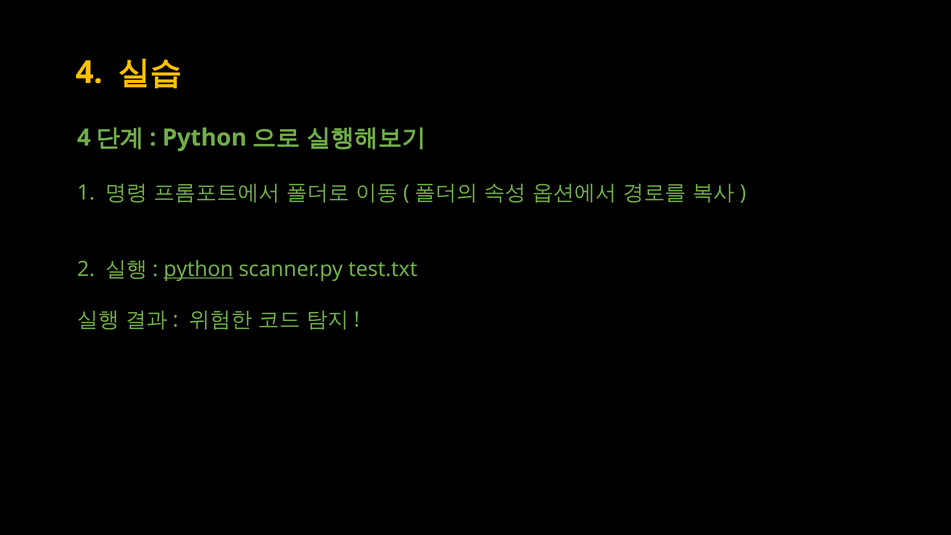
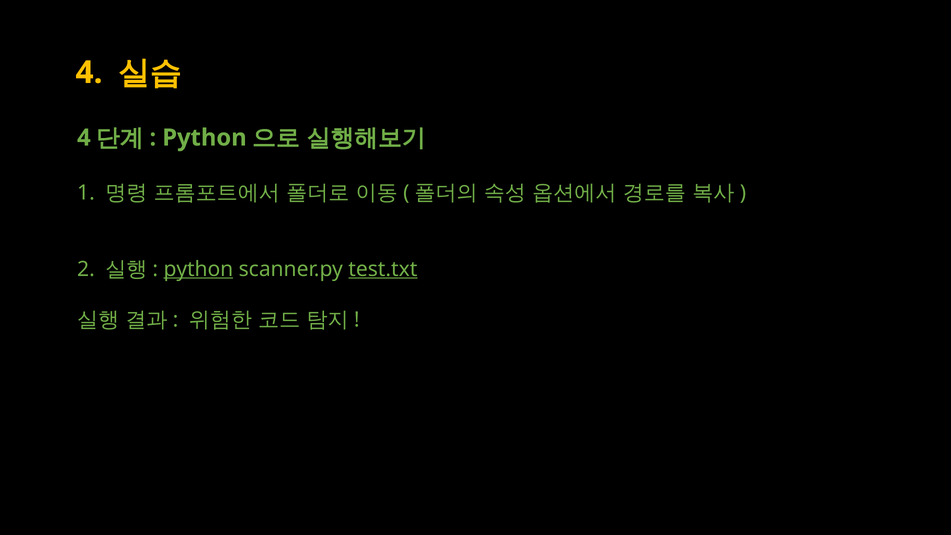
test.txt underline: none -> present
